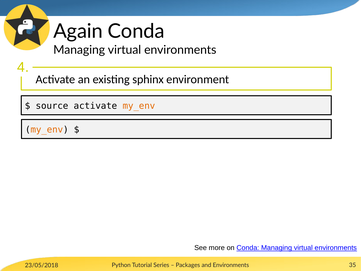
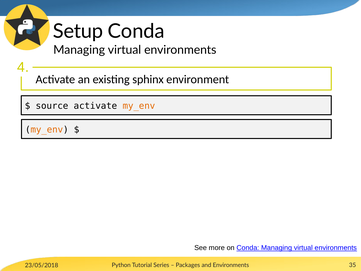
Again: Again -> Setup
